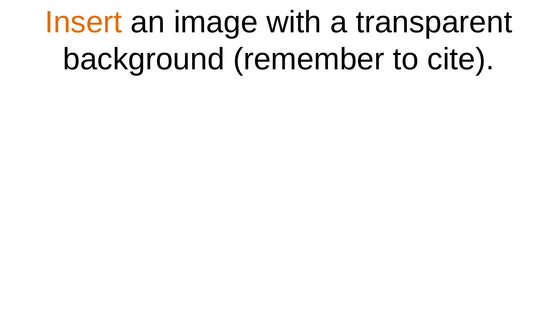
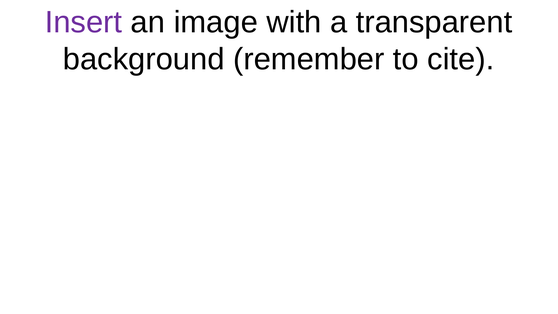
Insert colour: orange -> purple
